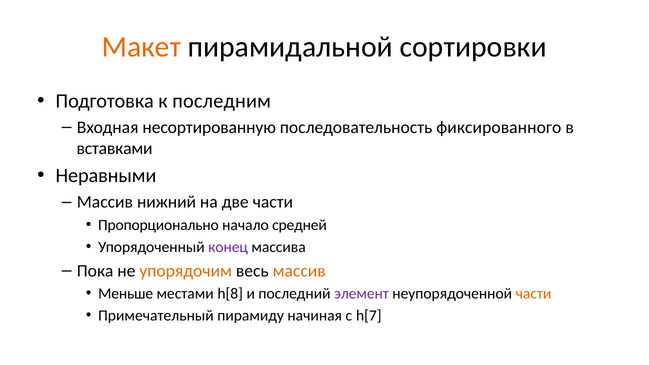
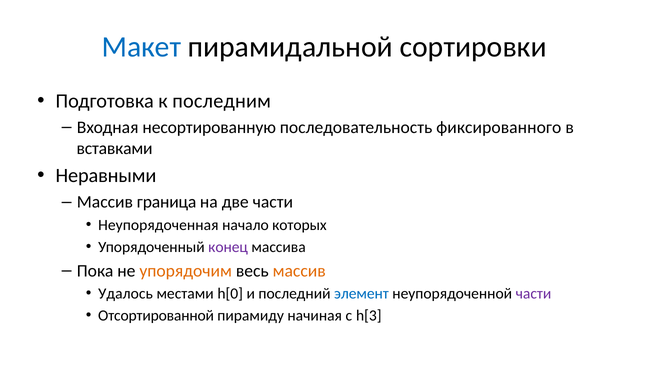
Макет colour: orange -> blue
нижний: нижний -> граница
Пропорционально: Пропорционально -> Неупорядоченная
средней: средней -> которых
Меньше: Меньше -> Удалось
h[8: h[8 -> h[0
элемент colour: purple -> blue
части at (534, 294) colour: orange -> purple
Примечательный: Примечательный -> Отсортированной
h[7: h[7 -> h[3
